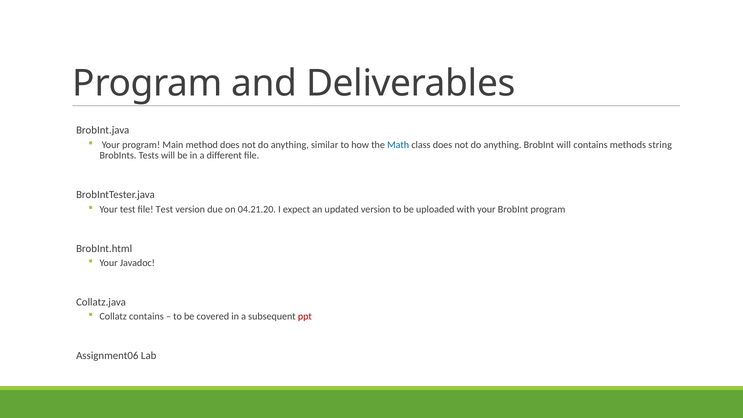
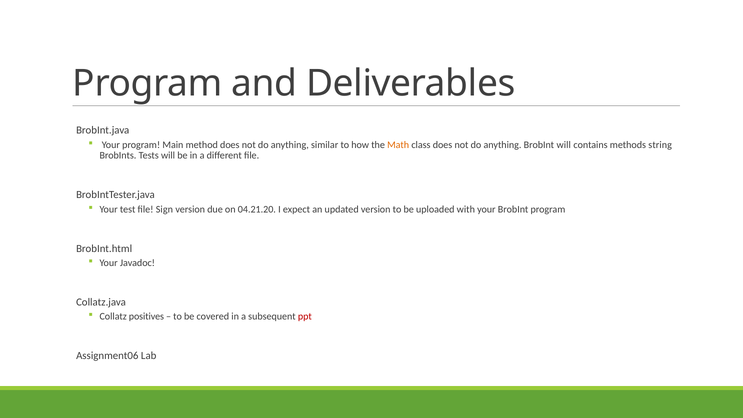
Math colour: blue -> orange
file Test: Test -> Sign
Collatz contains: contains -> positives
